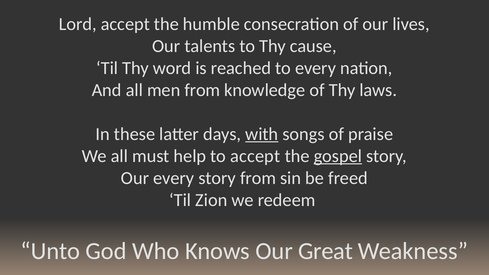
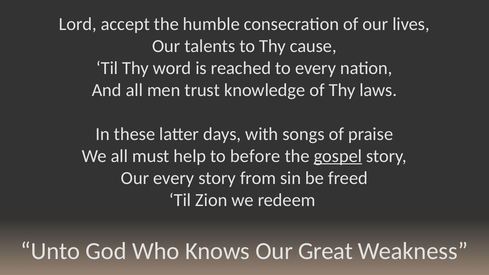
men from: from -> trust
with underline: present -> none
to accept: accept -> before
